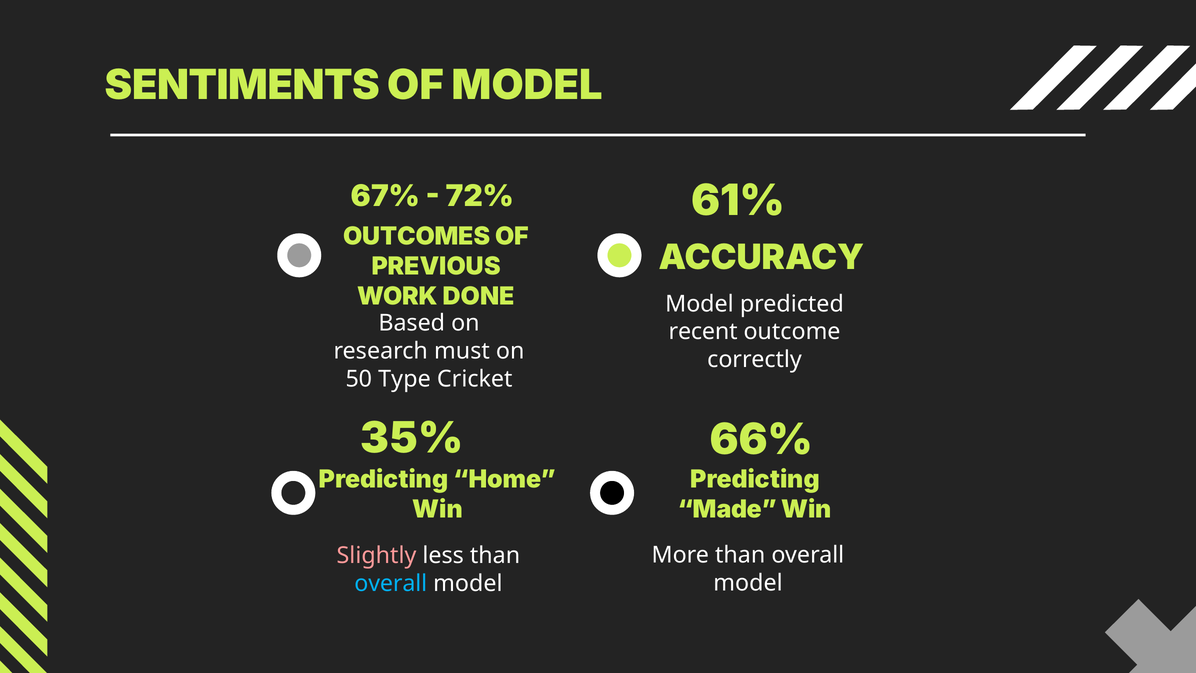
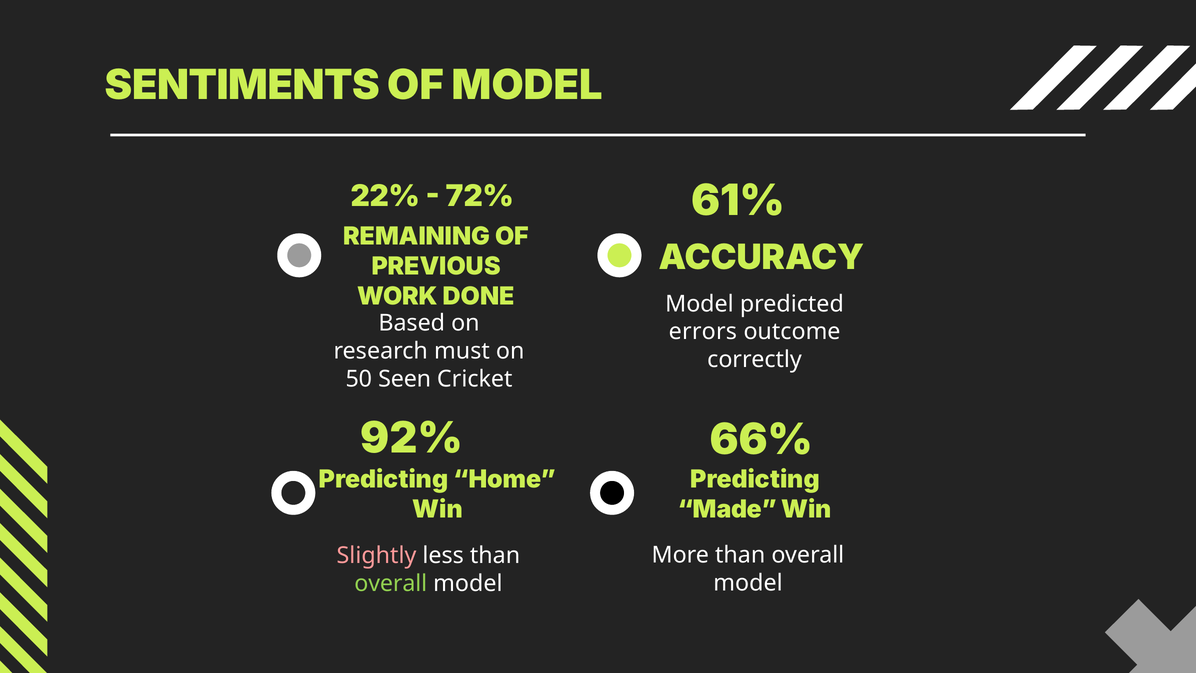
67%: 67% -> 22%
OUTCOMES: OUTCOMES -> REMAINING
recent: recent -> errors
Type: Type -> Seen
35%: 35% -> 92%
overall at (391, 583) colour: light blue -> light green
